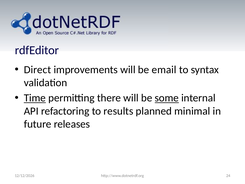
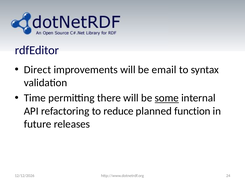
Time underline: present -> none
results: results -> reduce
minimal: minimal -> function
